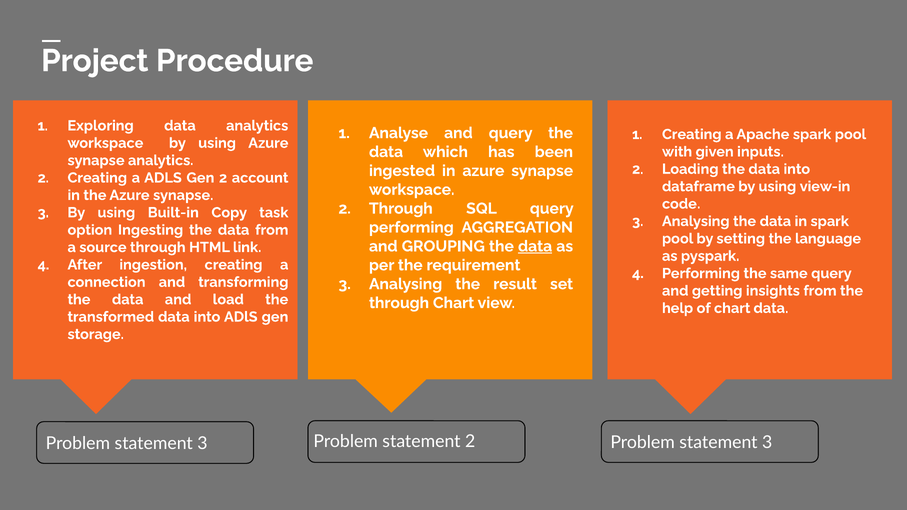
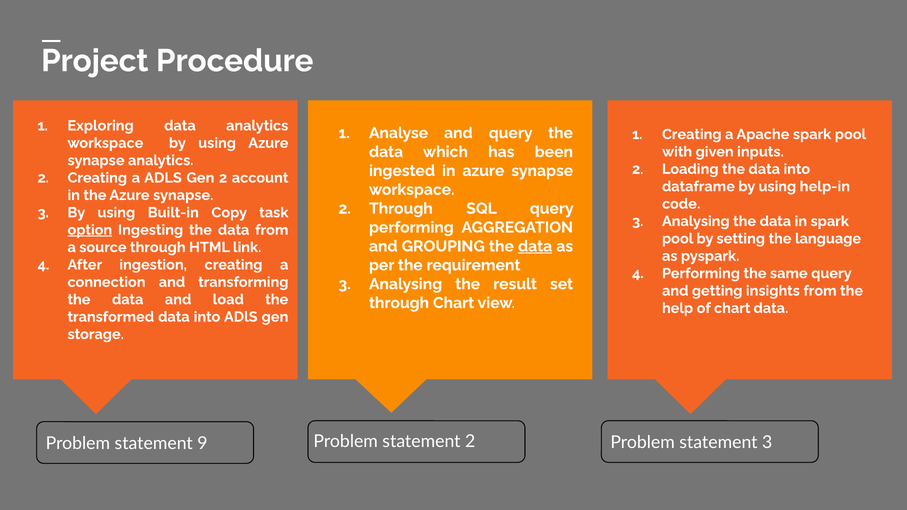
view-in: view-in -> help-in
option underline: none -> present
3 at (202, 444): 3 -> 9
